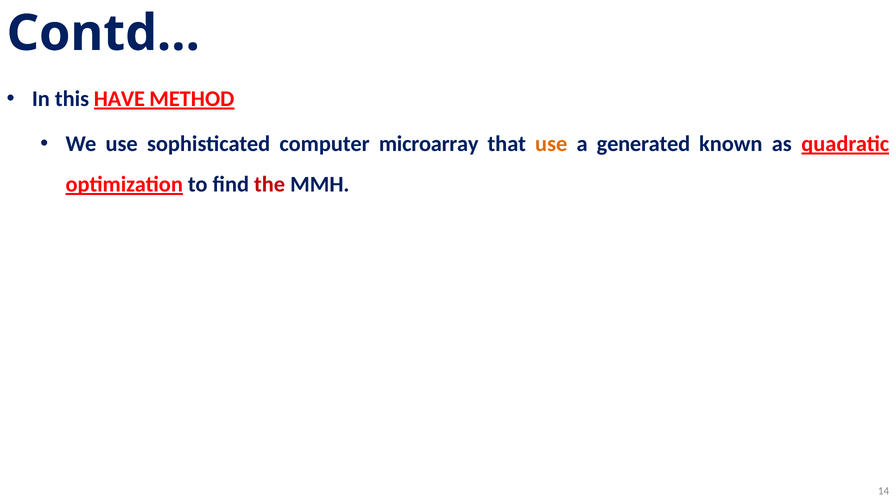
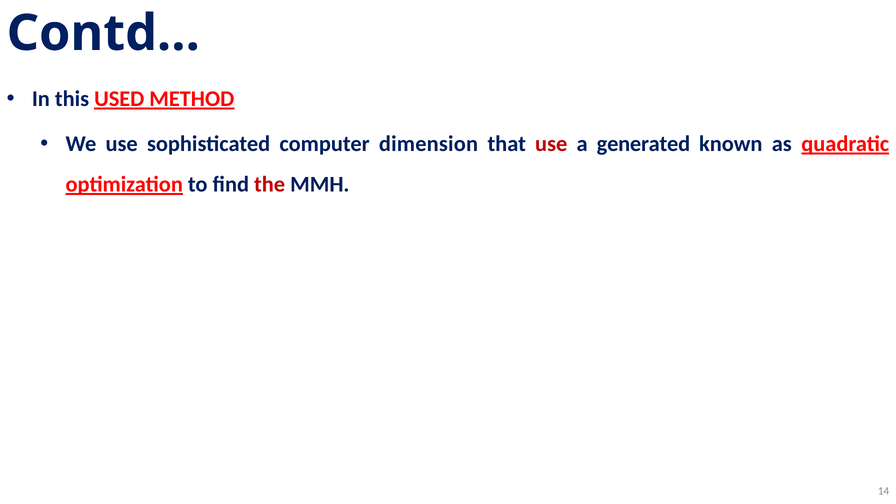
HAVE: HAVE -> USED
microarray: microarray -> dimension
use at (551, 144) colour: orange -> red
